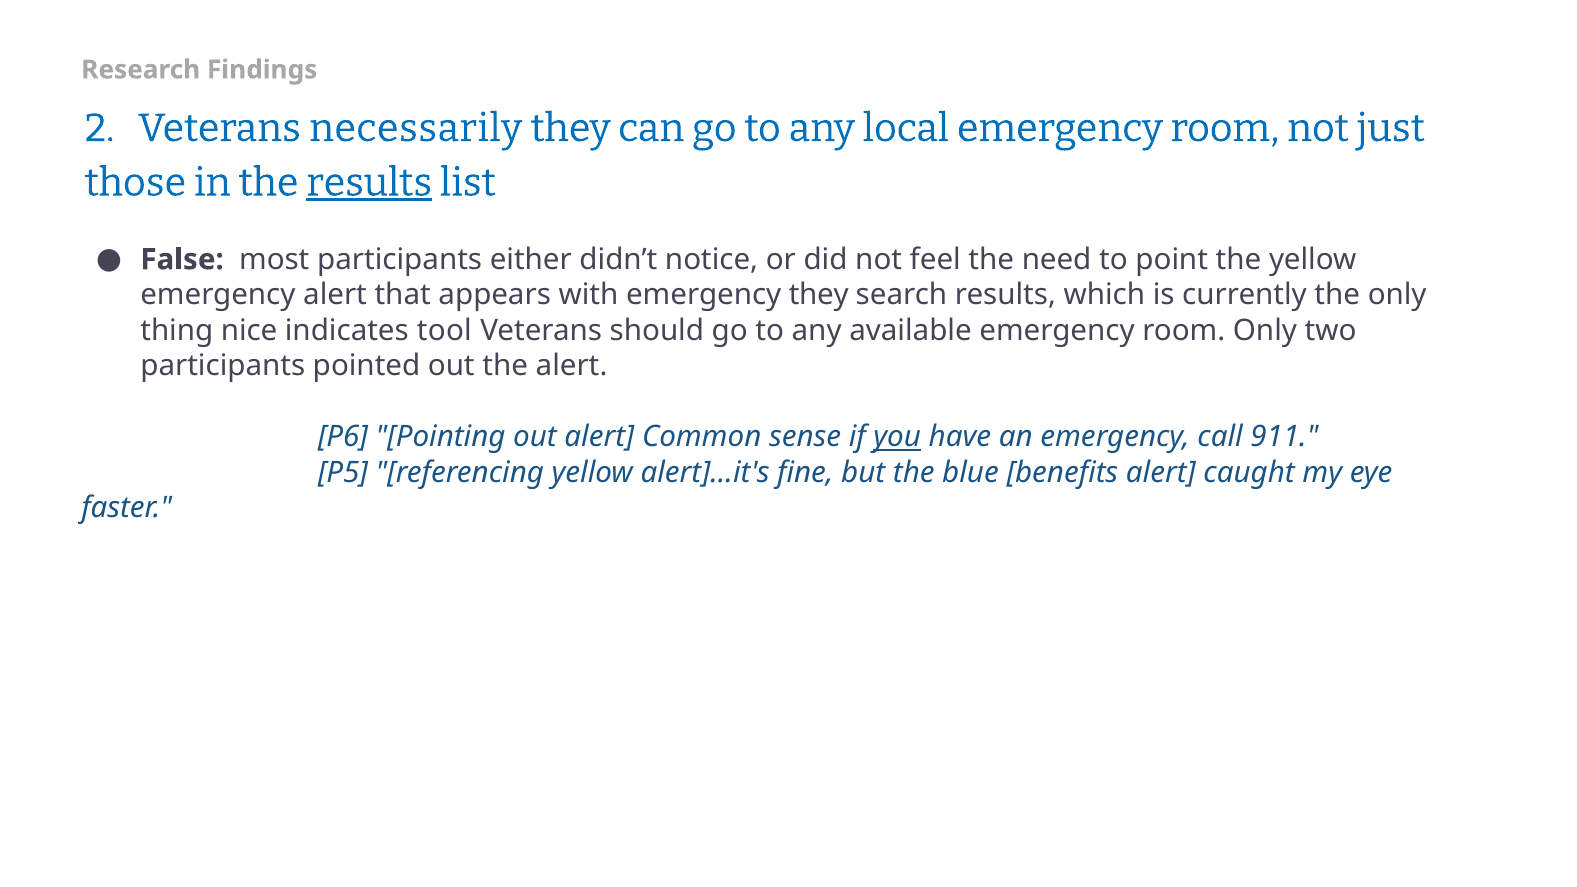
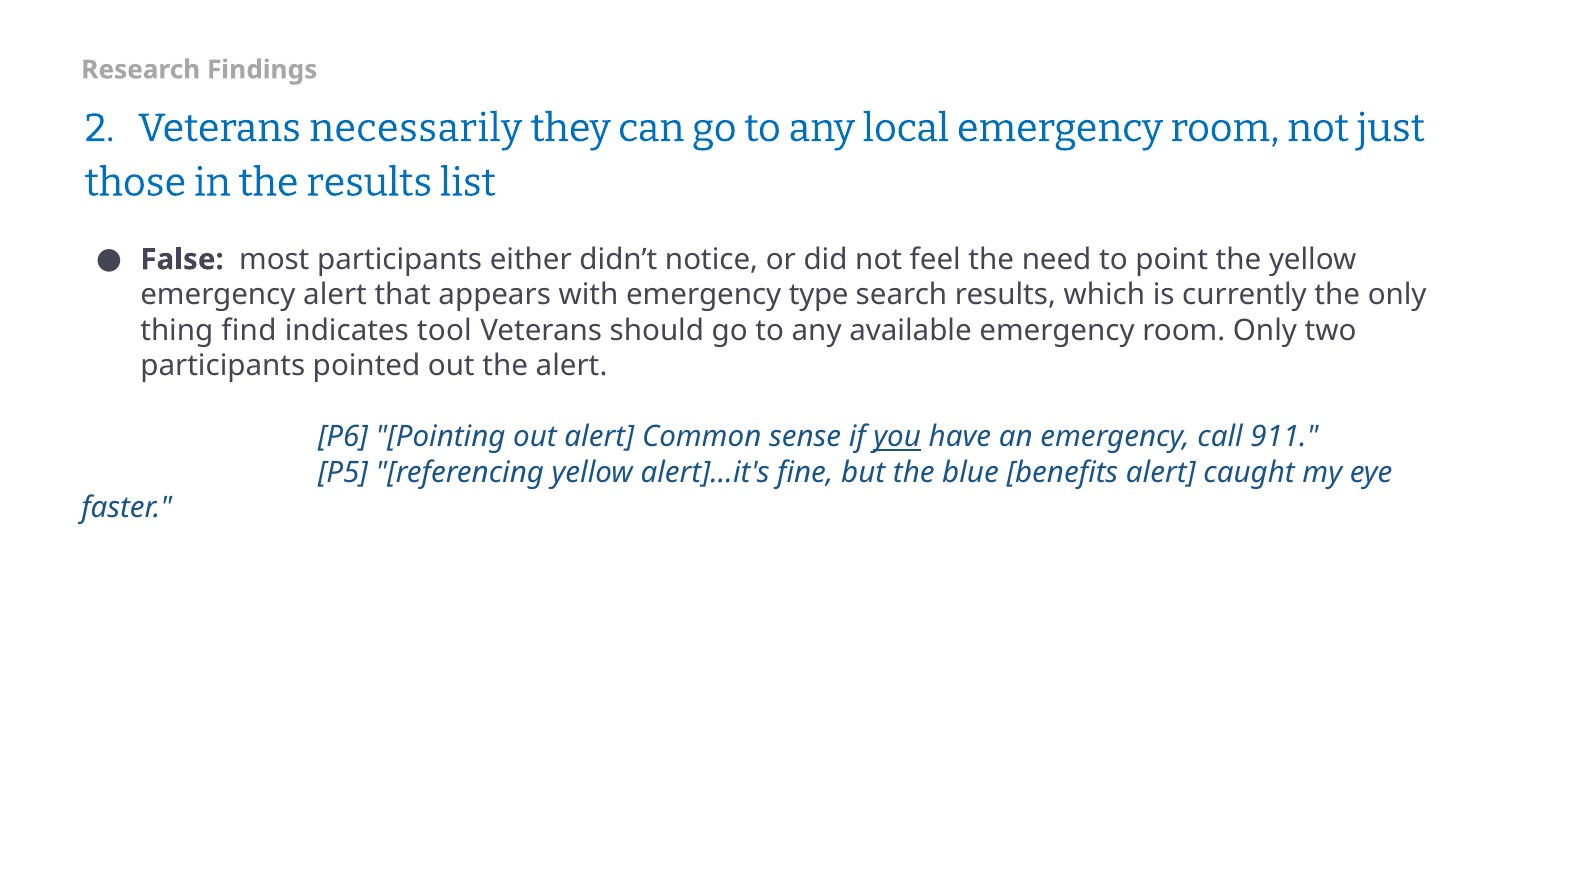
results at (369, 183) underline: present -> none
emergency they: they -> type
nice: nice -> find
